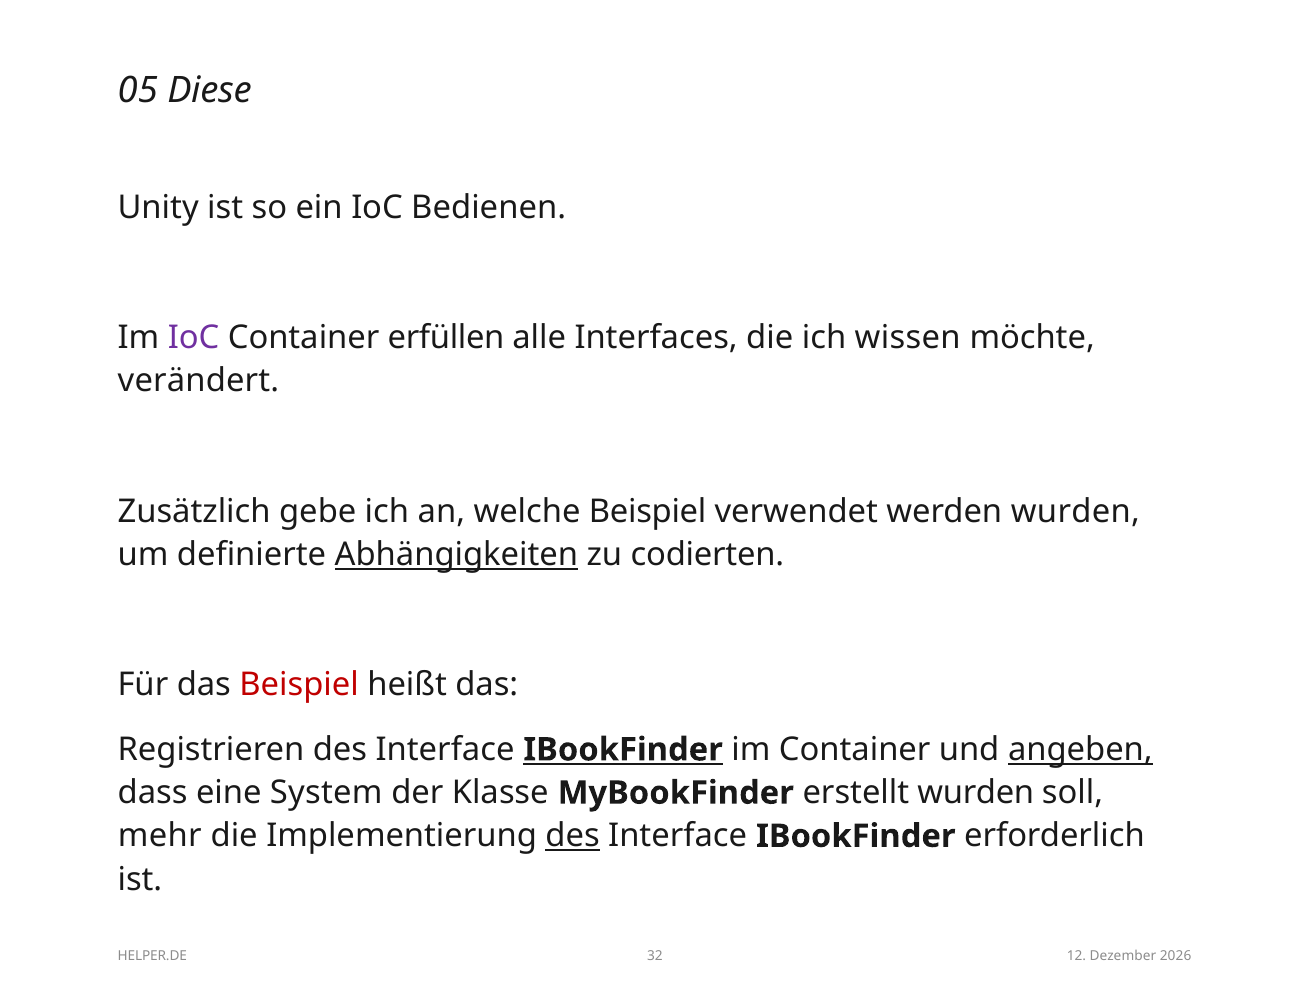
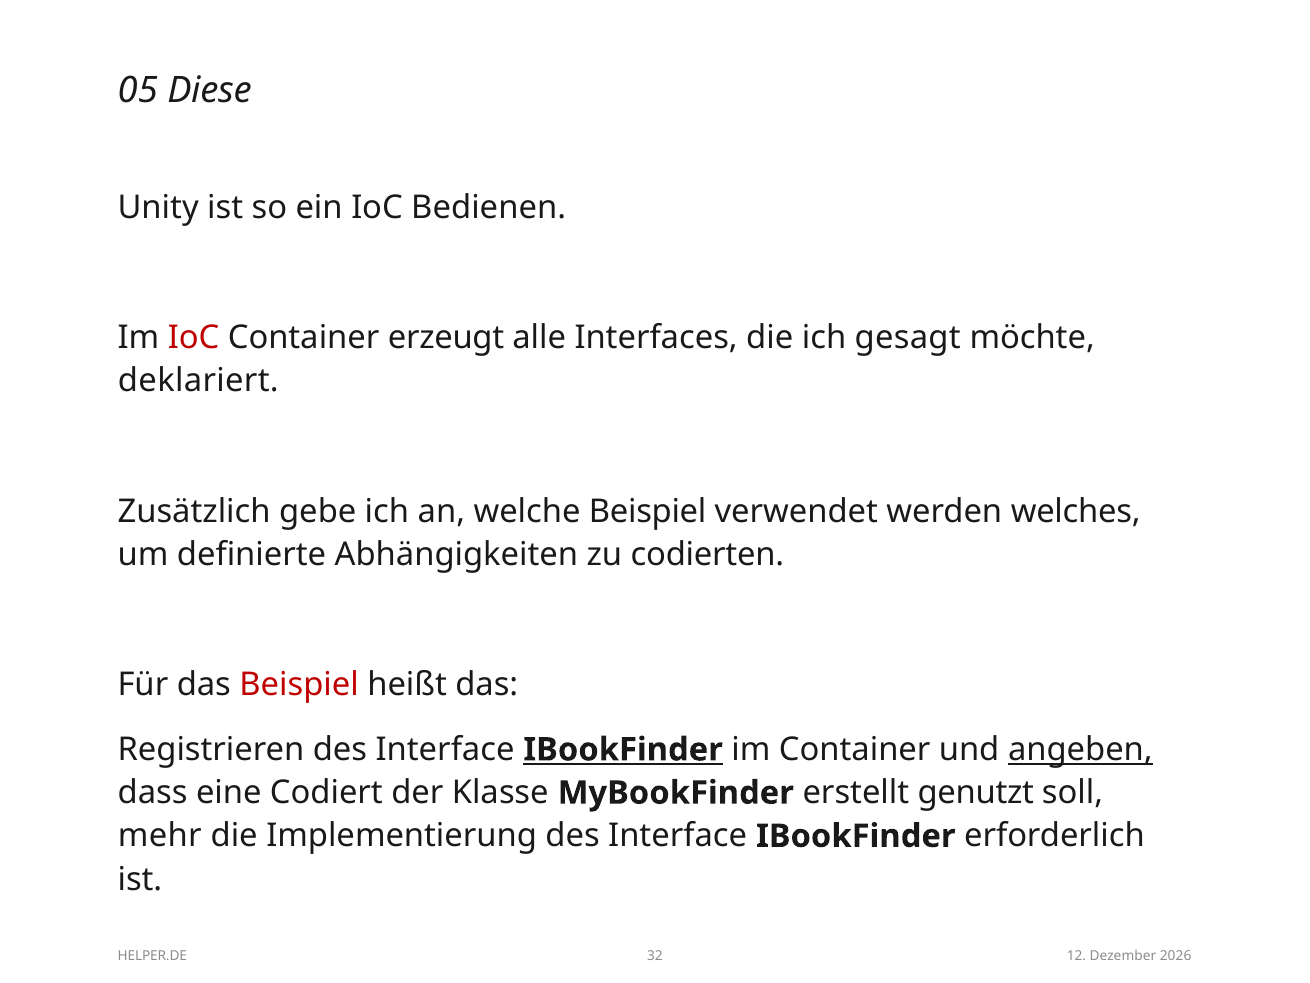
IoC at (194, 338) colour: purple -> red
erfüllen: erfüllen -> erzeugt
wissen: wissen -> gesagt
verändert: verändert -> deklariert
werden wurden: wurden -> welches
Abhängigkeiten underline: present -> none
System: System -> Codiert
erstellt wurden: wurden -> genutzt
des at (573, 836) underline: present -> none
